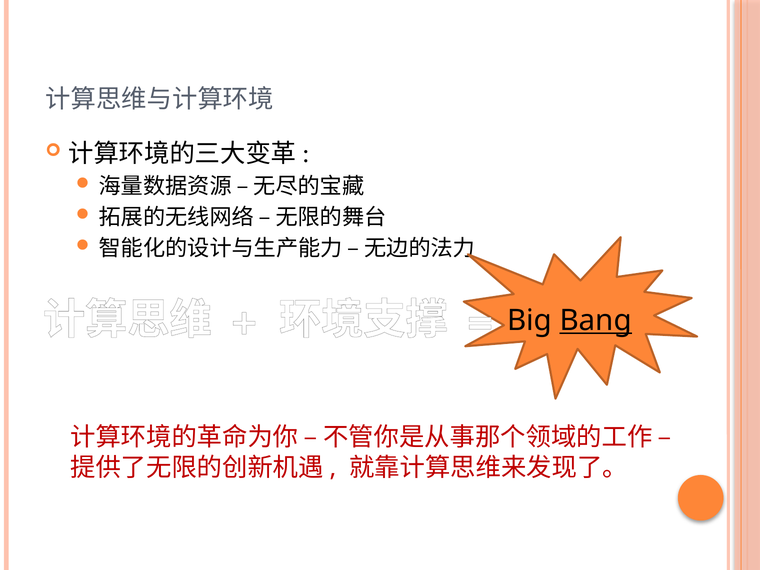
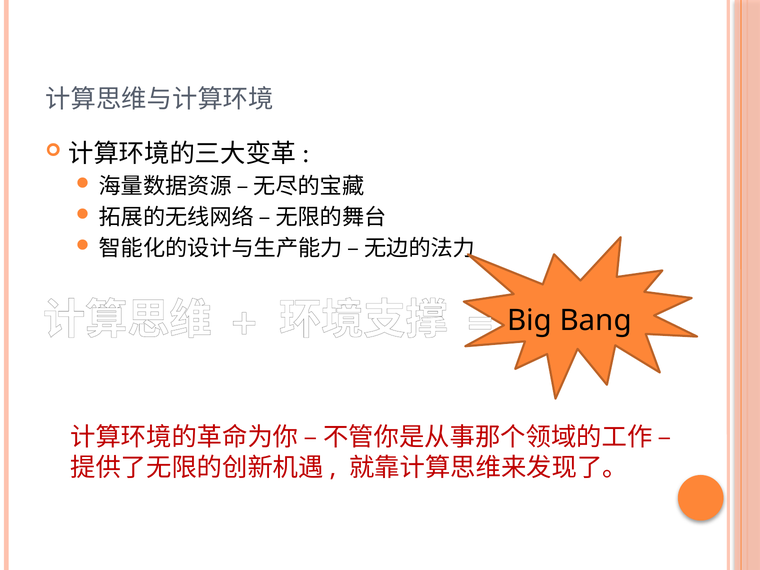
Bang underline: present -> none
